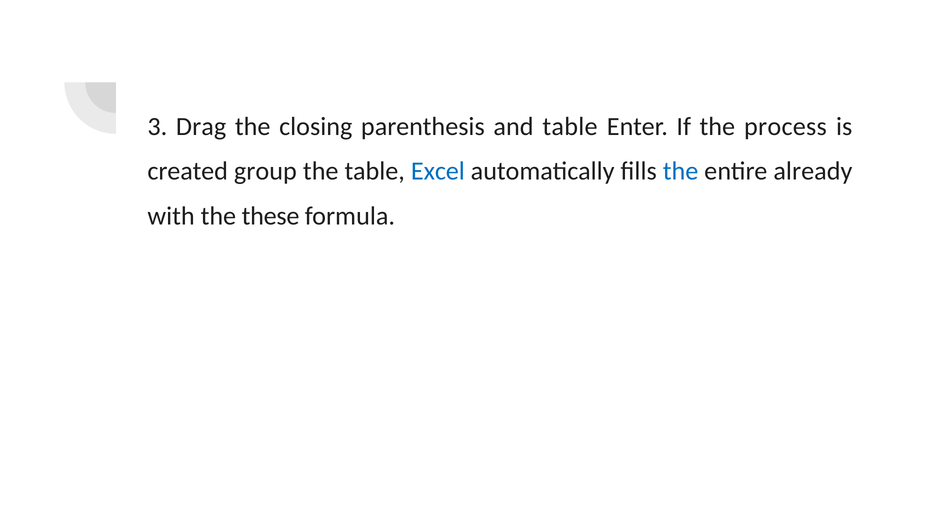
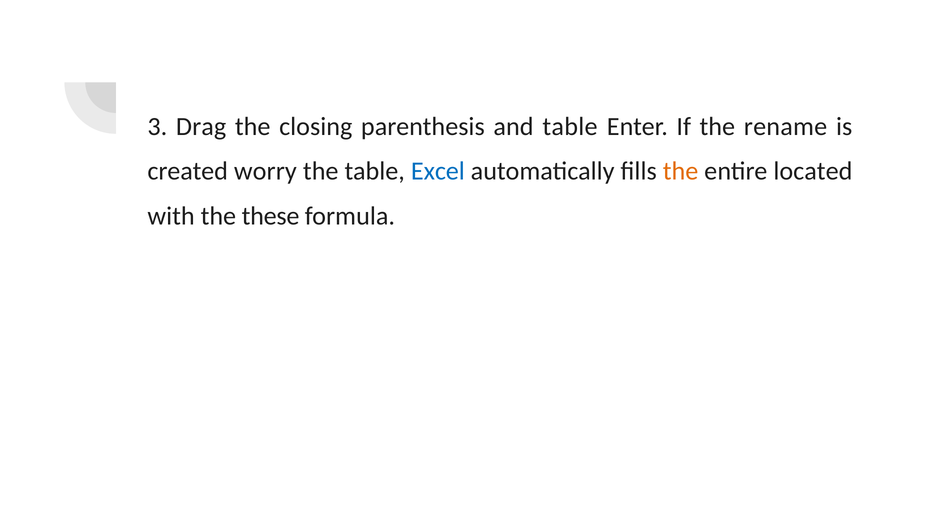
process: process -> rename
group: group -> worry
the at (681, 171) colour: blue -> orange
already: already -> located
